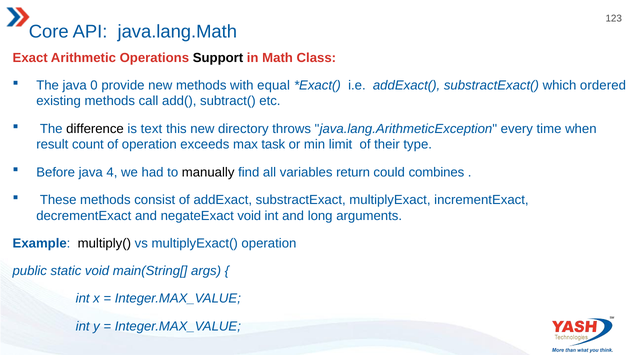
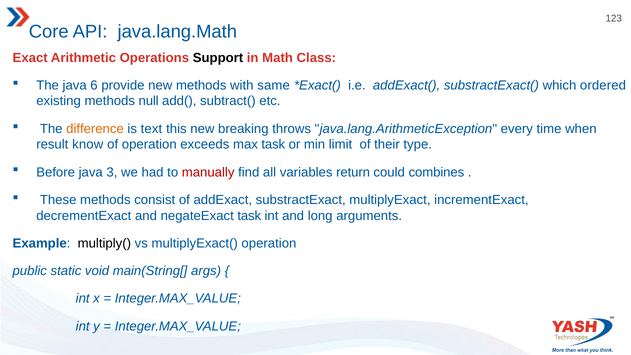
0: 0 -> 6
equal: equal -> same
call: call -> null
difference colour: black -> orange
directory: directory -> breaking
count: count -> know
4: 4 -> 3
manually colour: black -> red
negateExact void: void -> task
